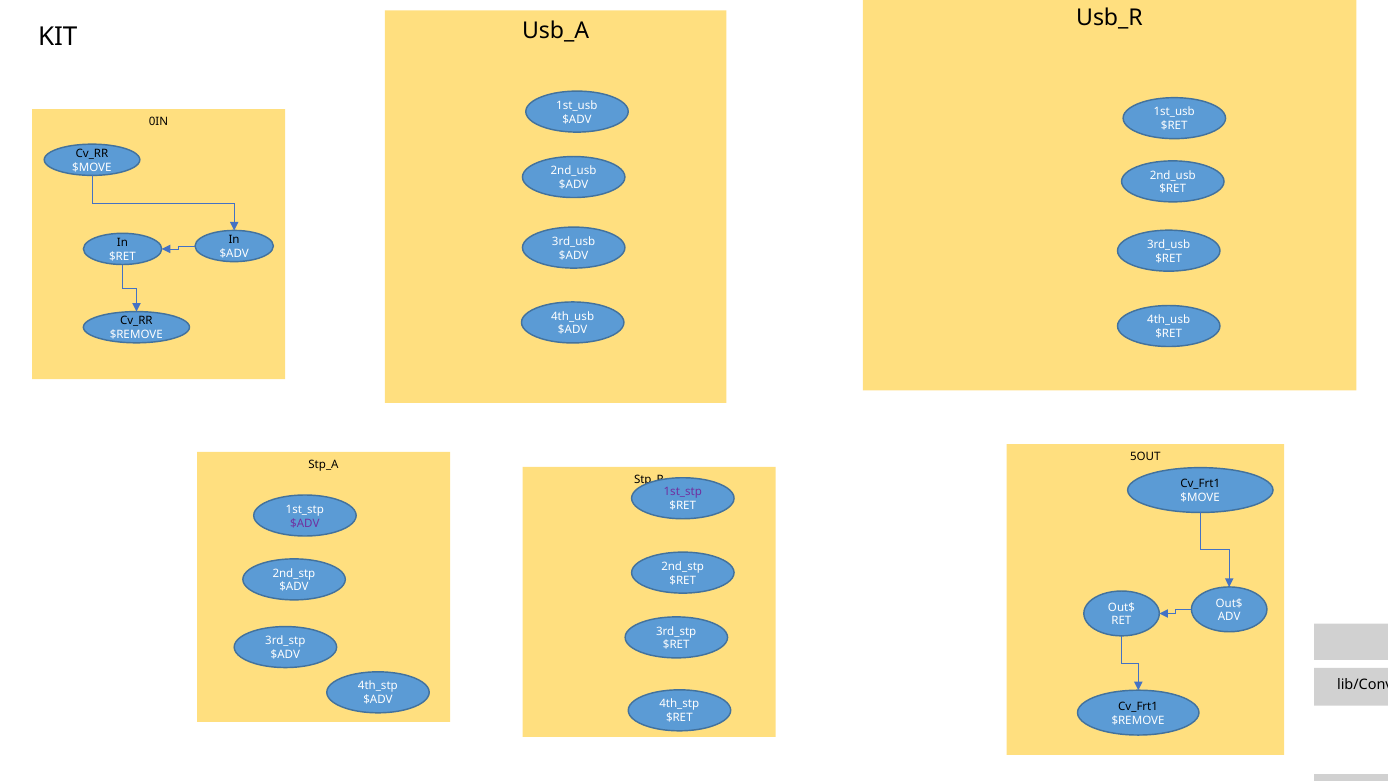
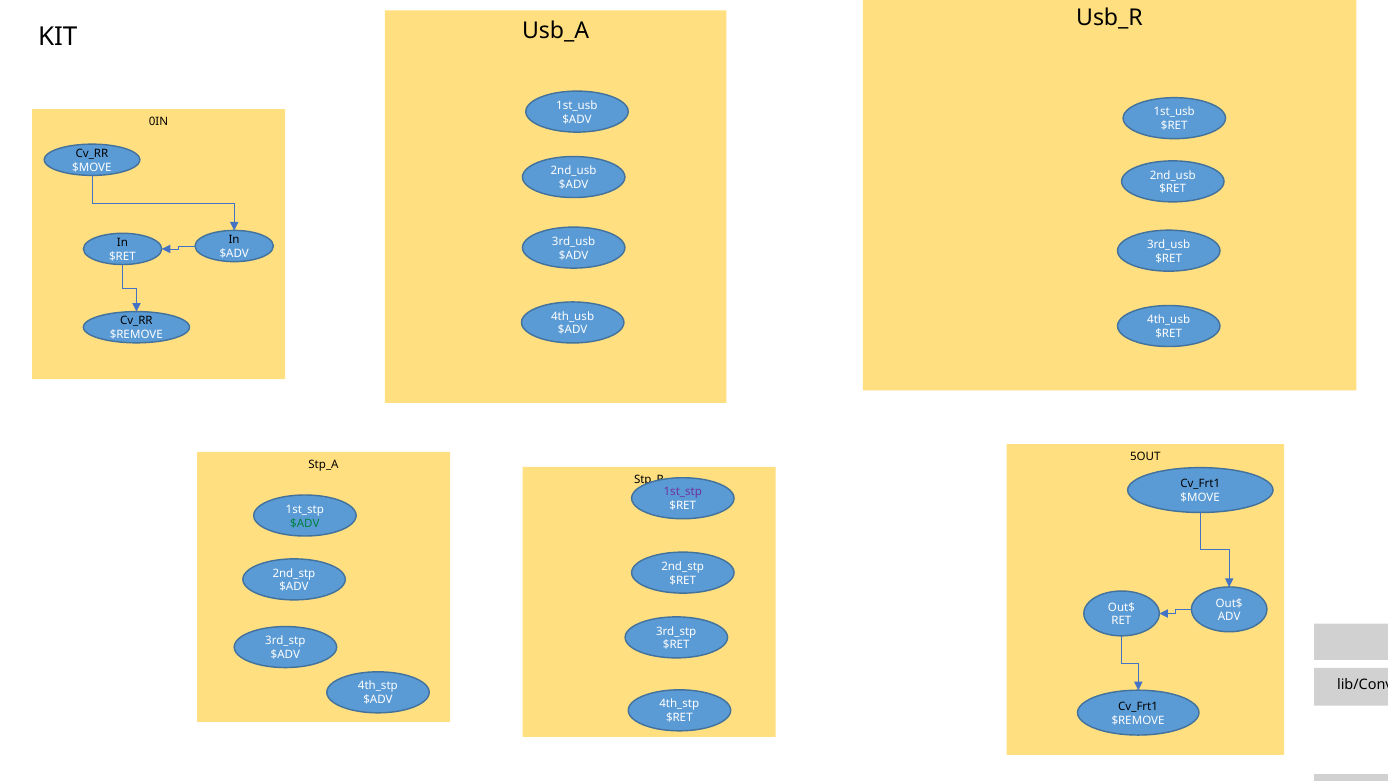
$ADV at (305, 523) colour: purple -> green
